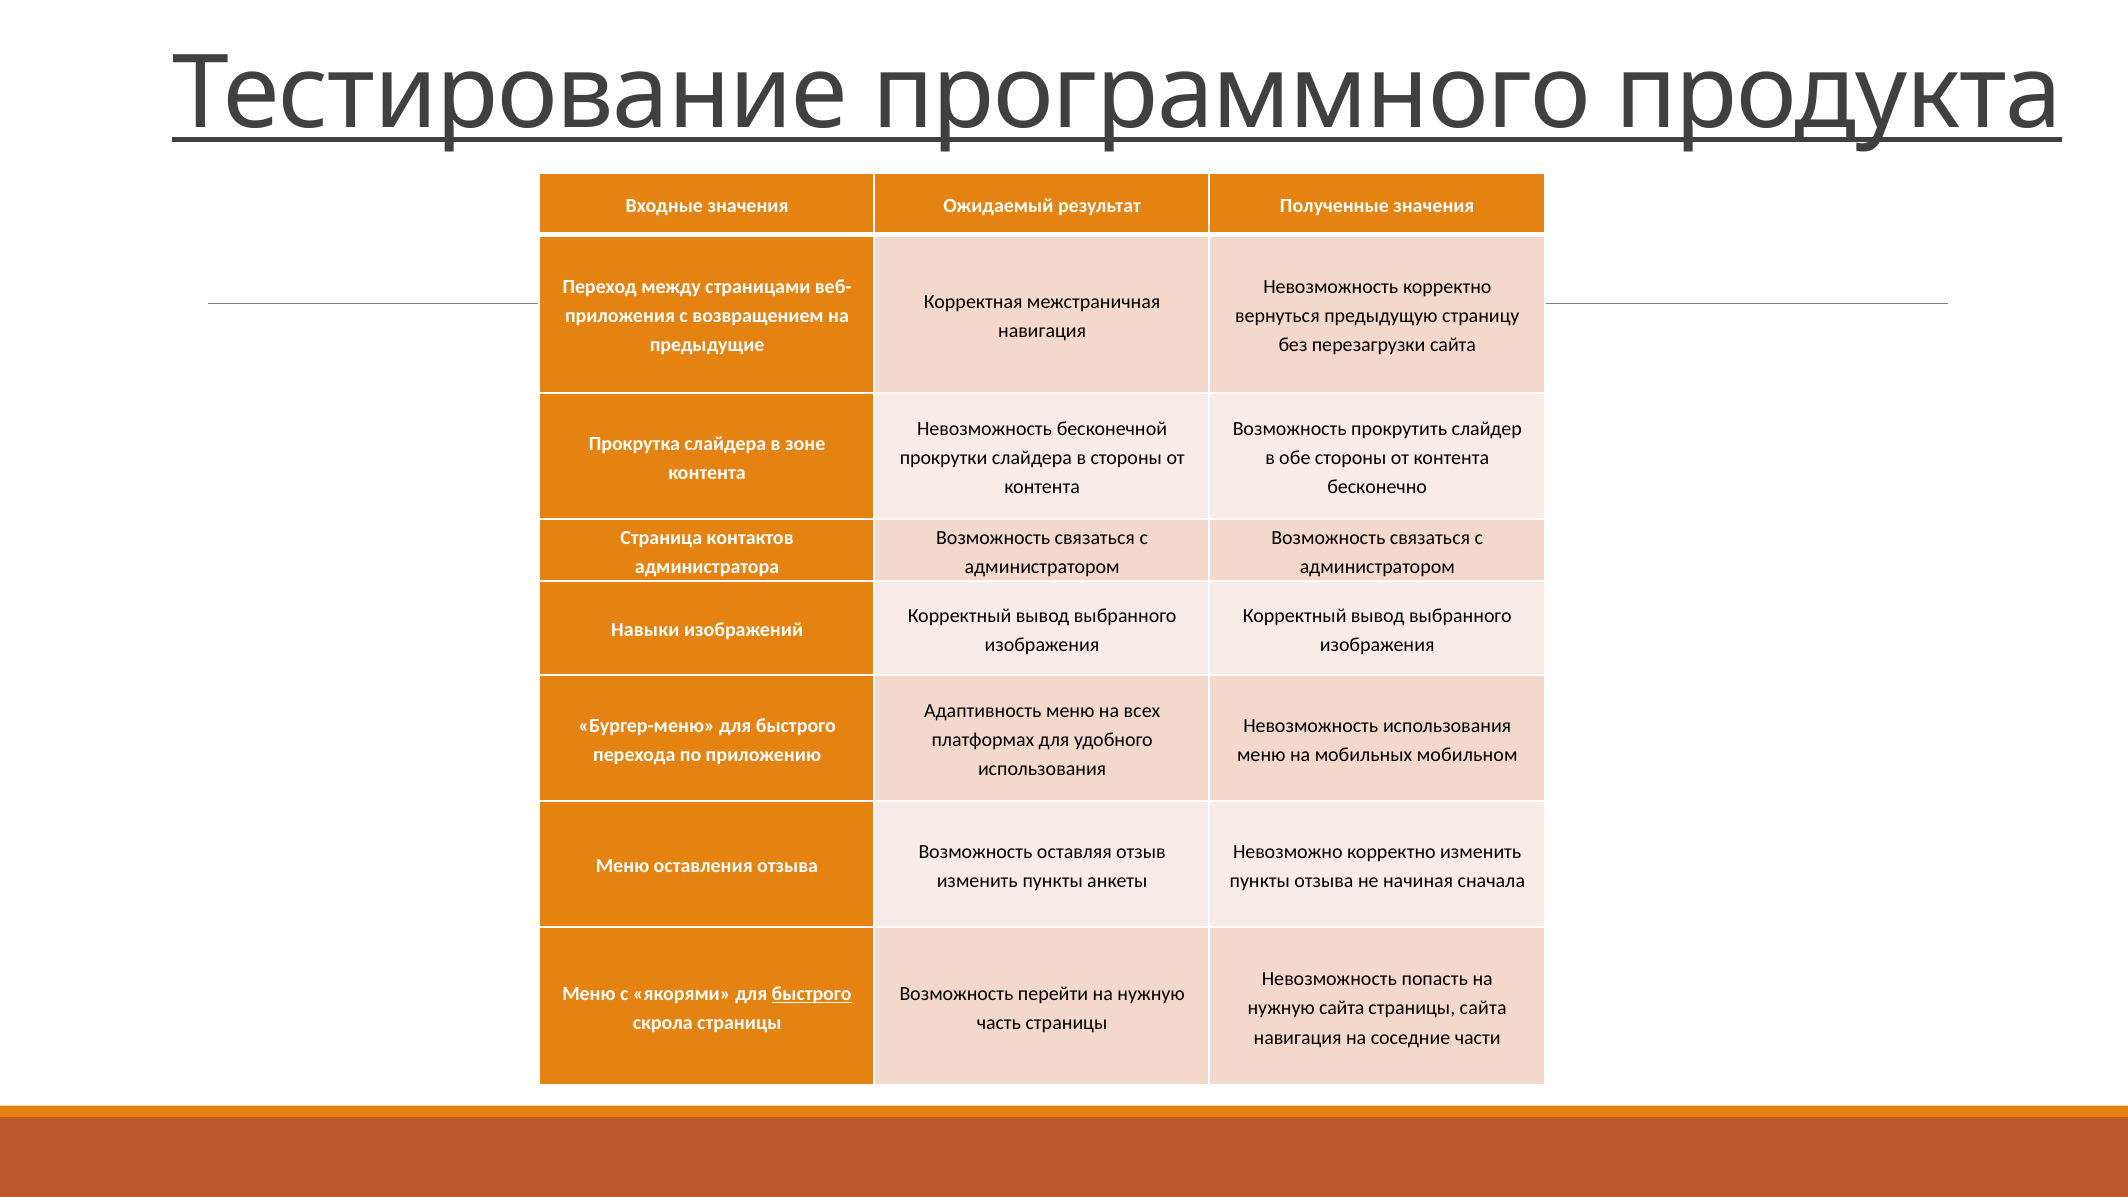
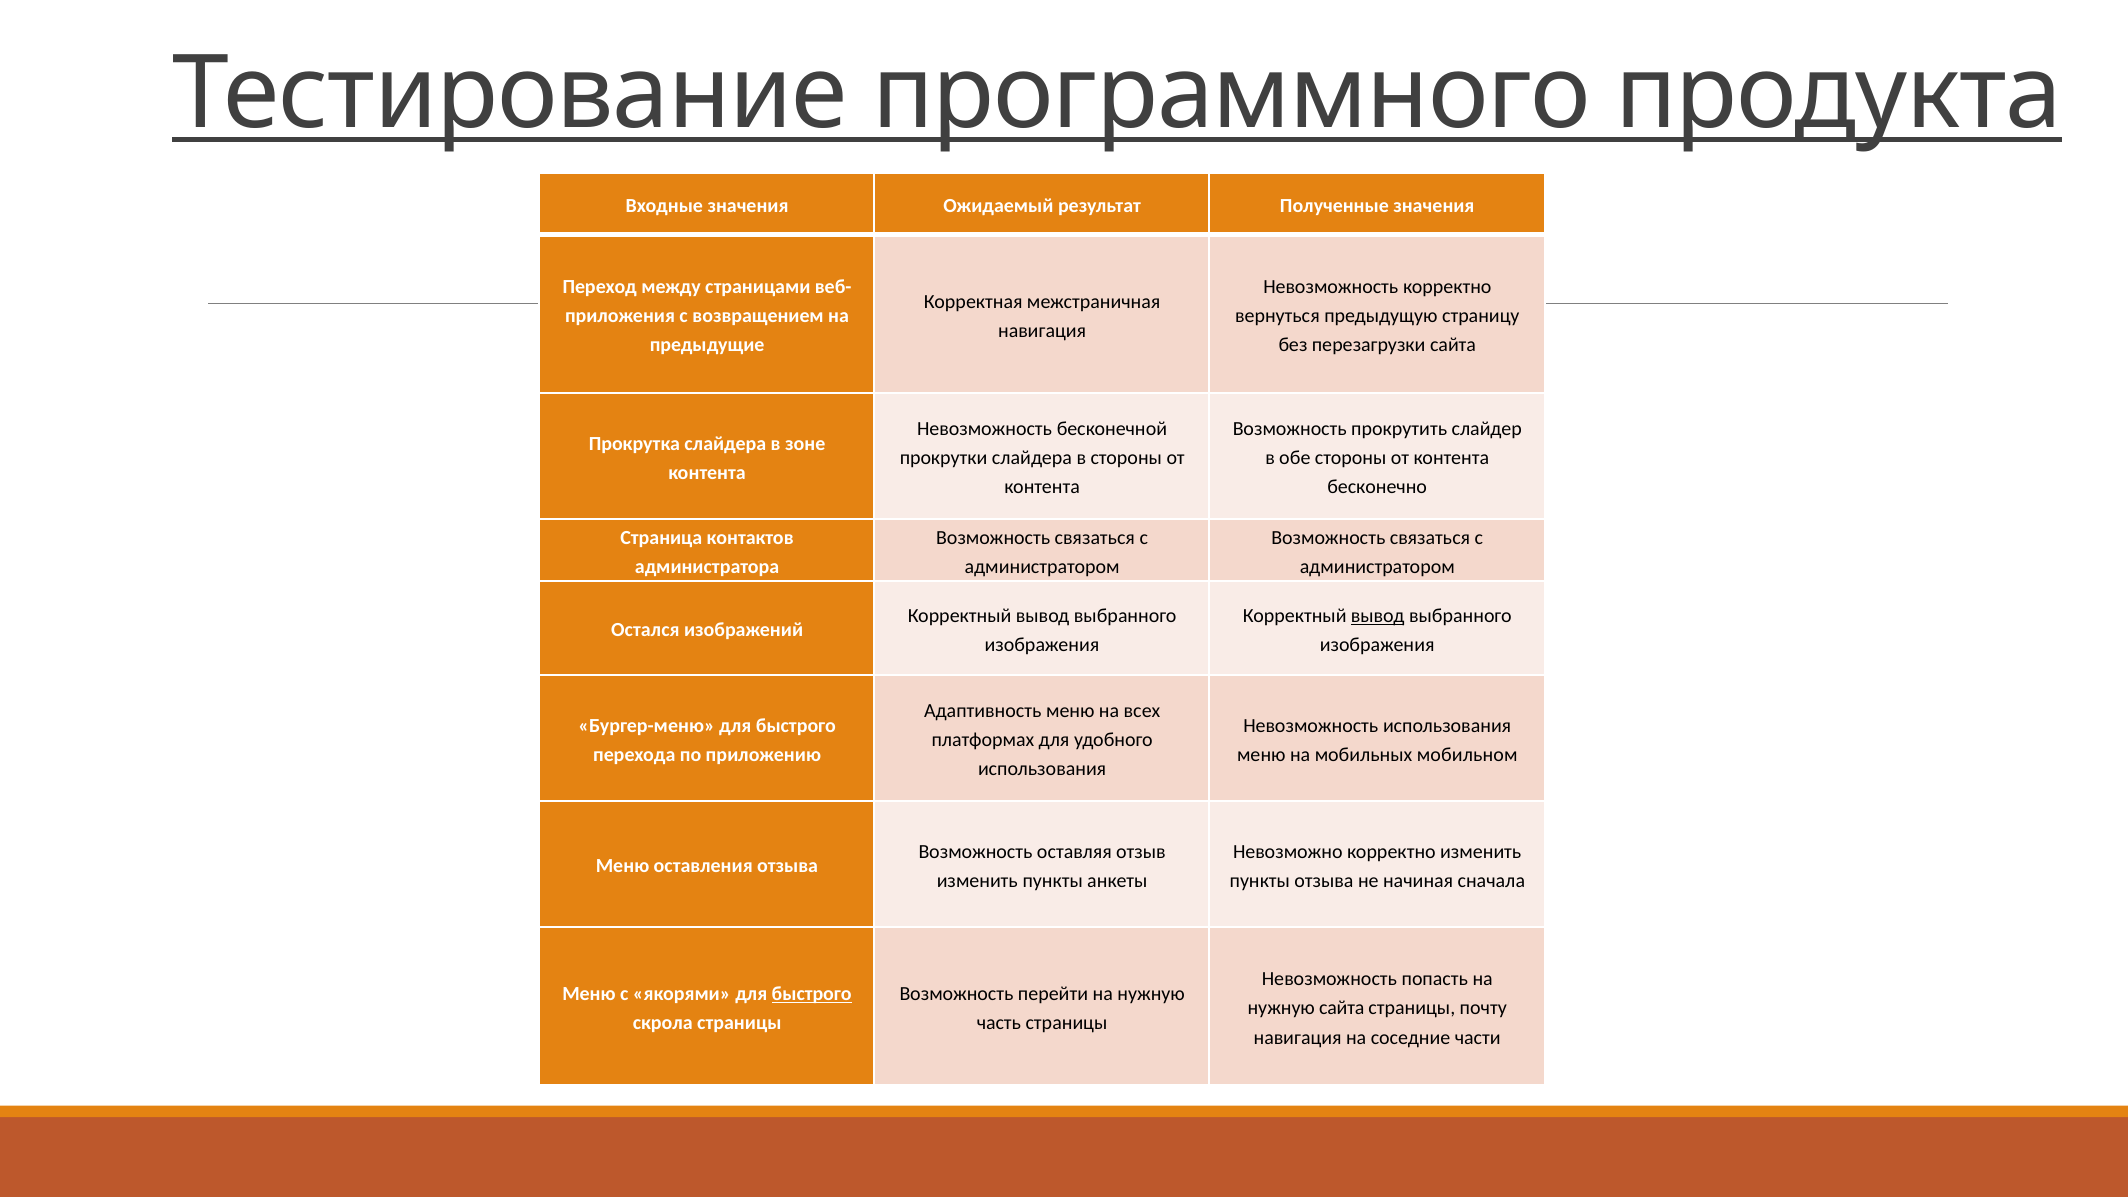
вывод at (1378, 616) underline: none -> present
Навыки: Навыки -> Остался
страницы сайта: сайта -> почту
